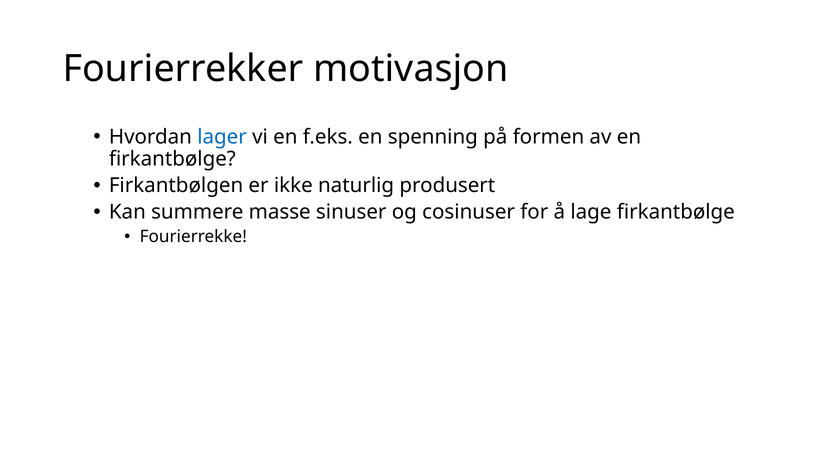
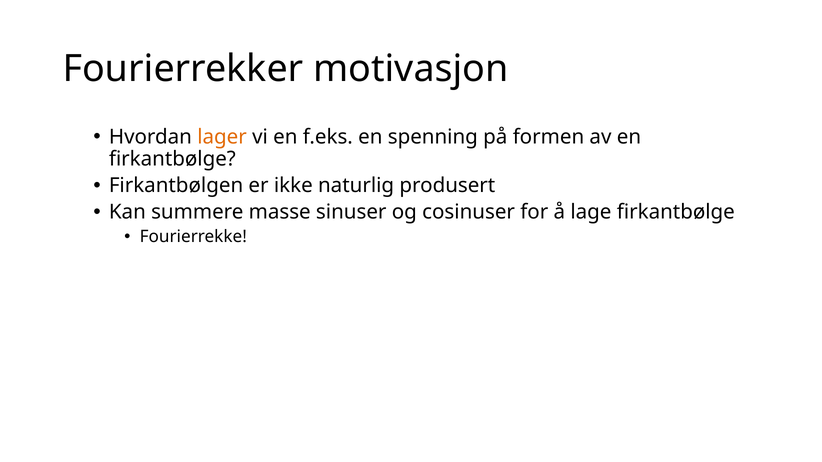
lager colour: blue -> orange
